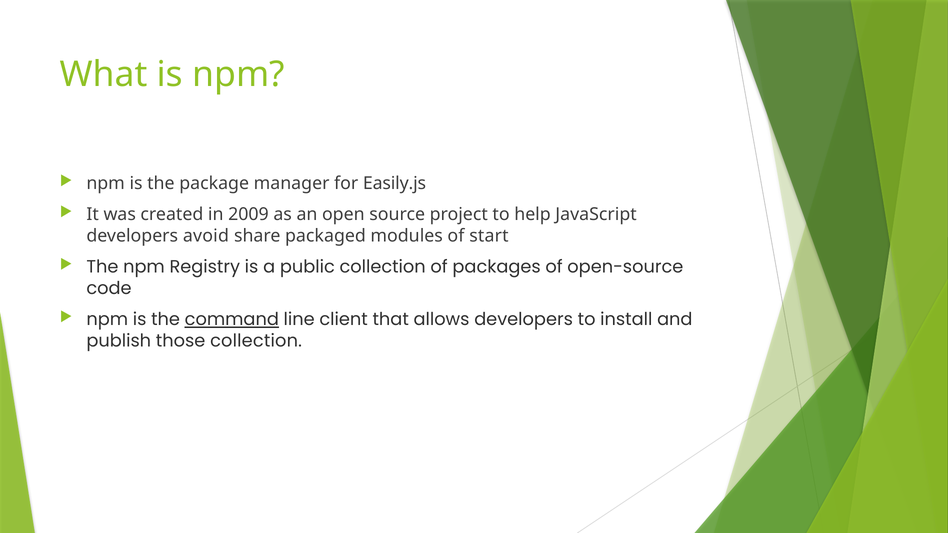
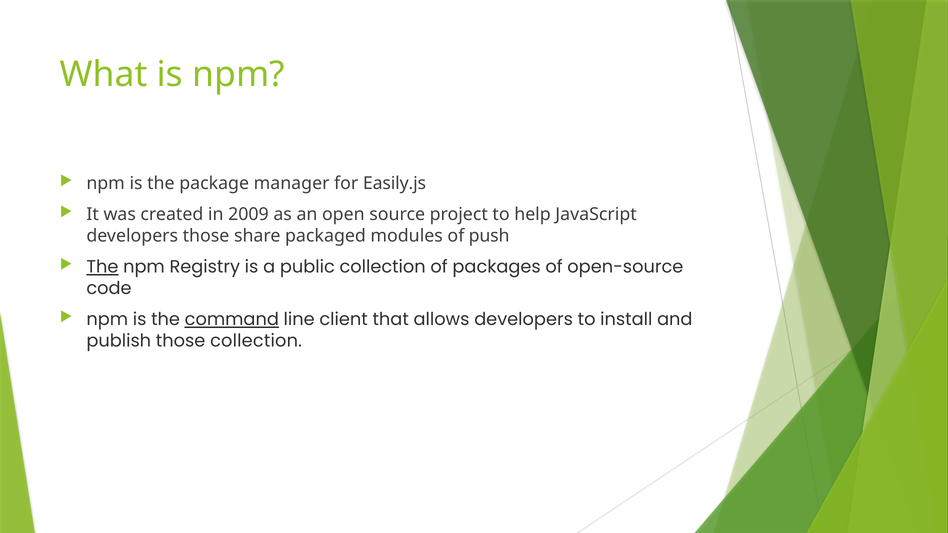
developers avoid: avoid -> those
start: start -> push
The at (102, 267) underline: none -> present
